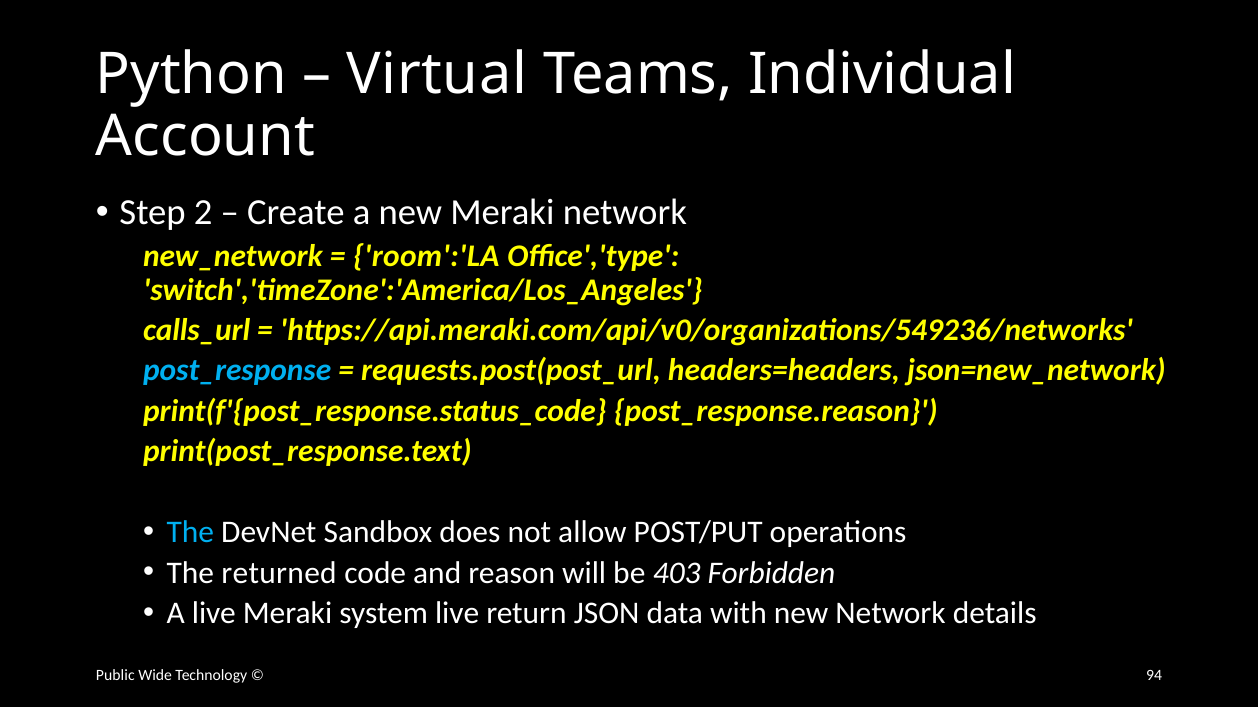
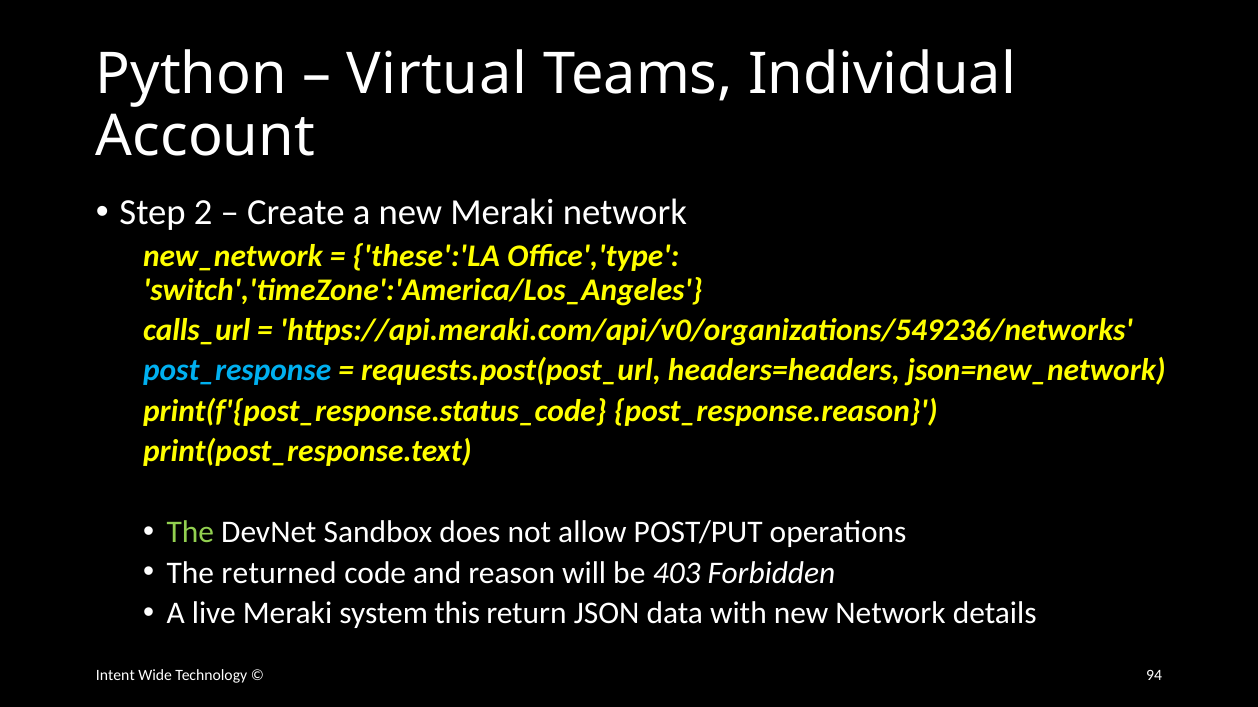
room':'LA: room':'LA -> these':'LA
The at (190, 533) colour: light blue -> light green
system live: live -> this
Public: Public -> Intent
